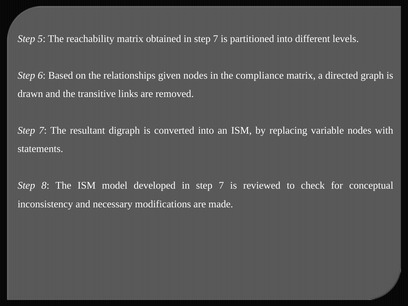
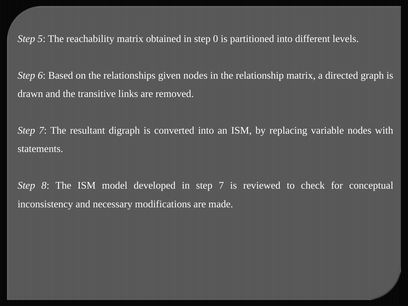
obtained in step 7: 7 -> 0
compliance: compliance -> relationship
